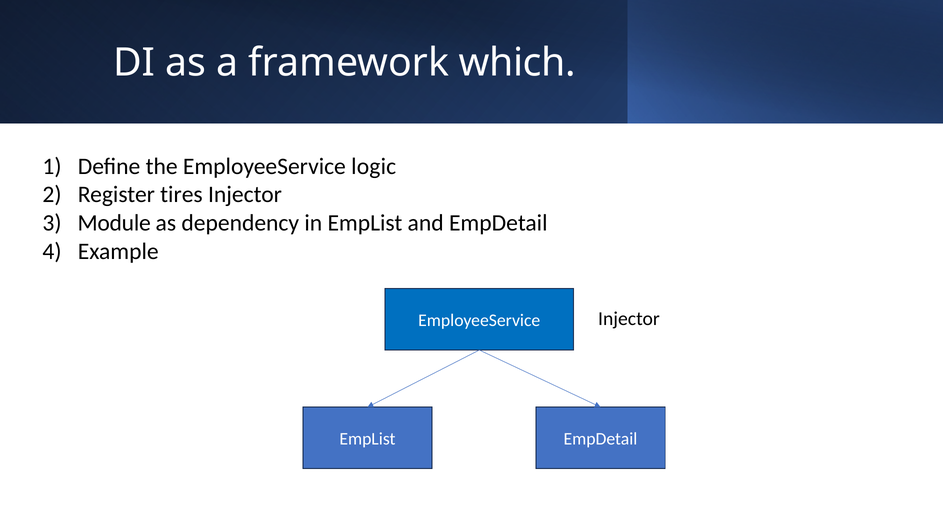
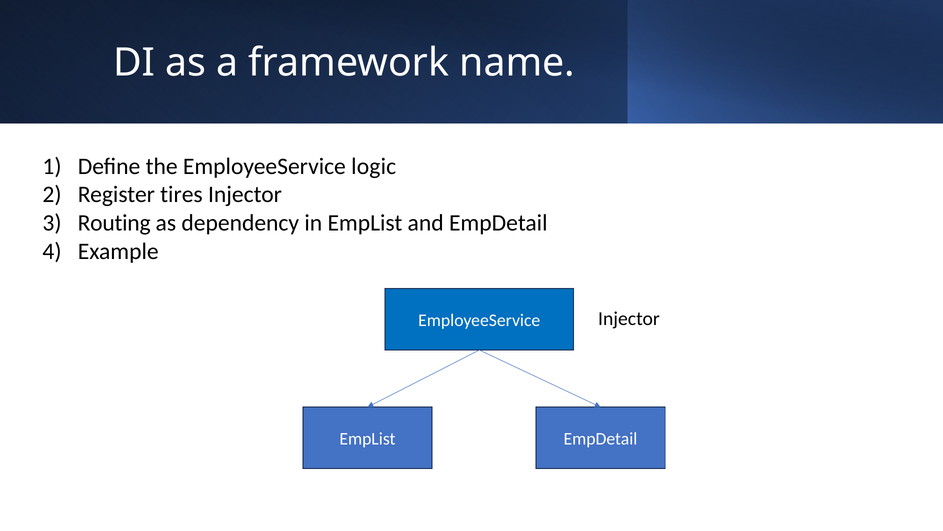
which: which -> name
Module: Module -> Routing
